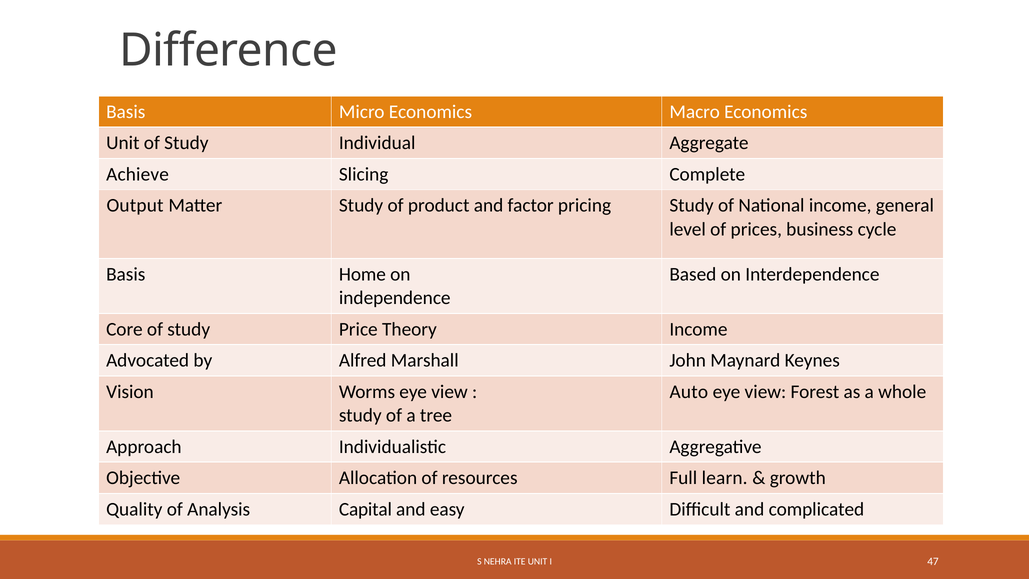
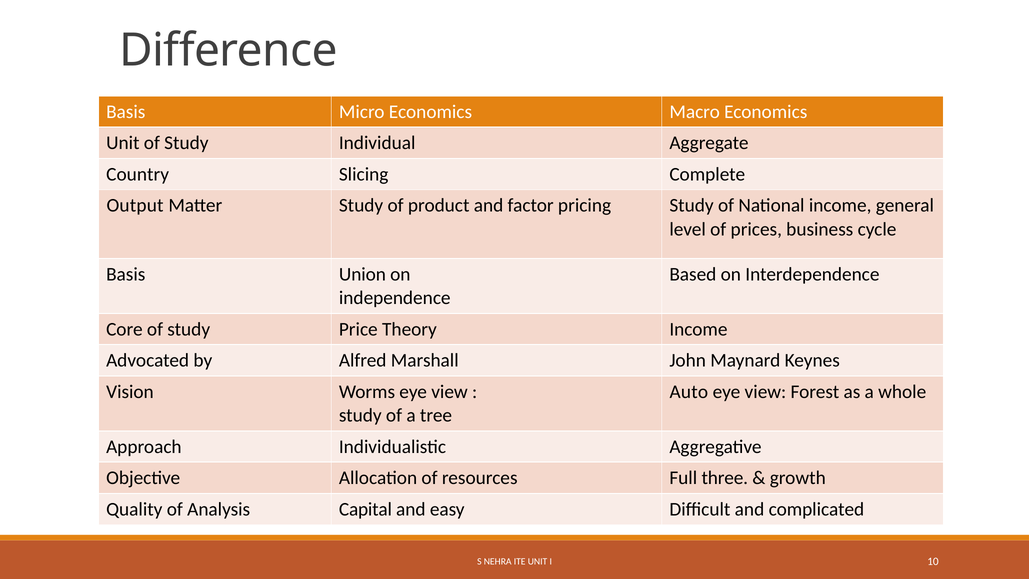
Achieve: Achieve -> Country
Home: Home -> Union
learn: learn -> three
47: 47 -> 10
